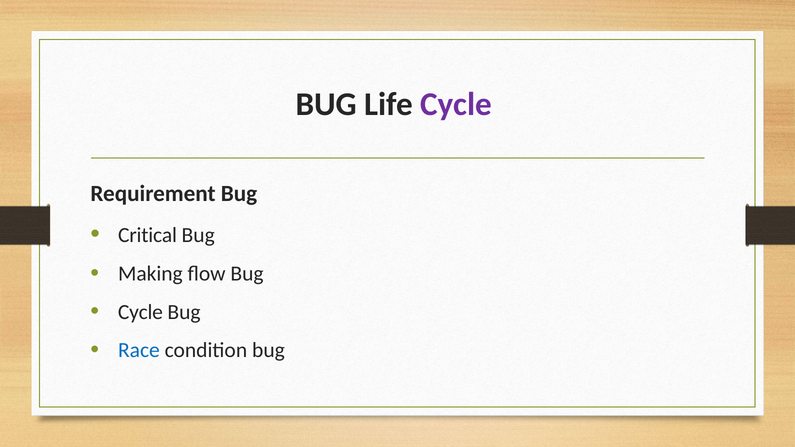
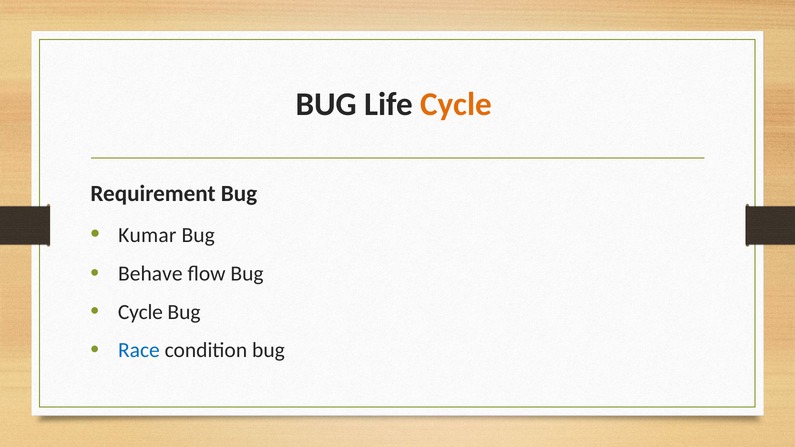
Cycle at (456, 105) colour: purple -> orange
Critical: Critical -> Kumar
Making: Making -> Behave
